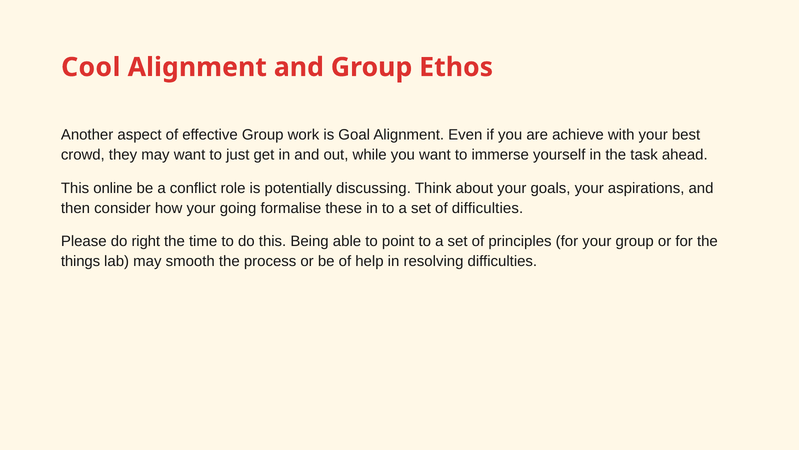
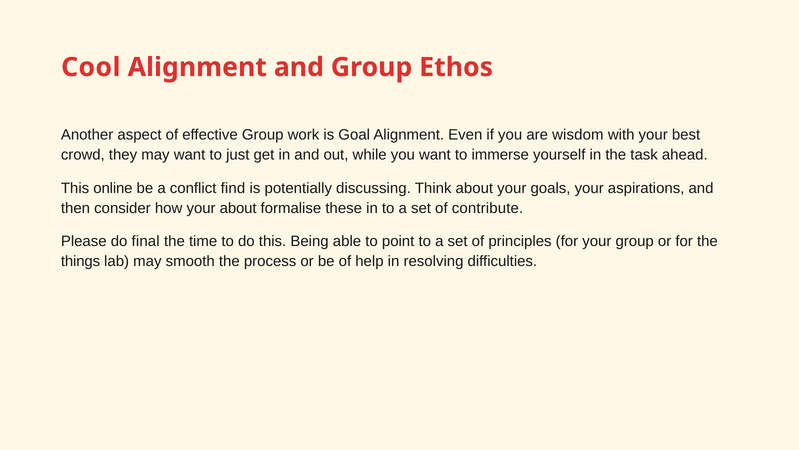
achieve: achieve -> wisdom
role: role -> find
your going: going -> about
of difficulties: difficulties -> contribute
right: right -> final
